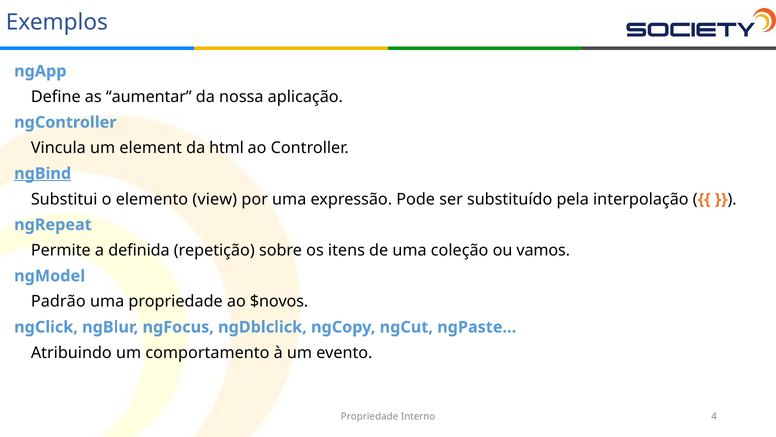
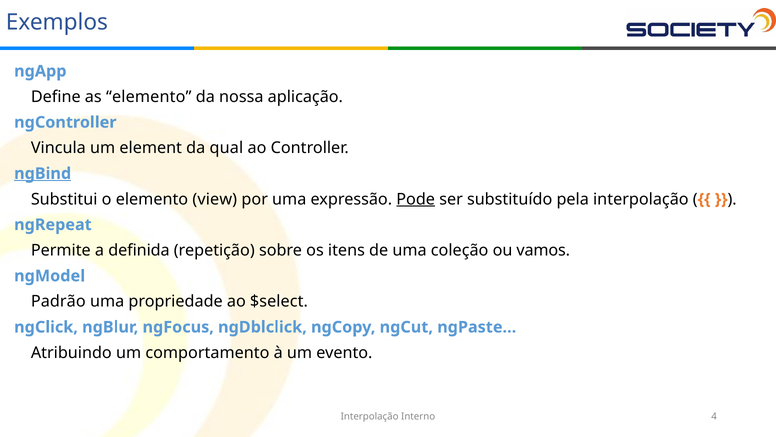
as aumentar: aumentar -> elemento
html: html -> qual
Pode underline: none -> present
$novos: $novos -> $select
Propriedade at (370, 416): Propriedade -> Interpolação
